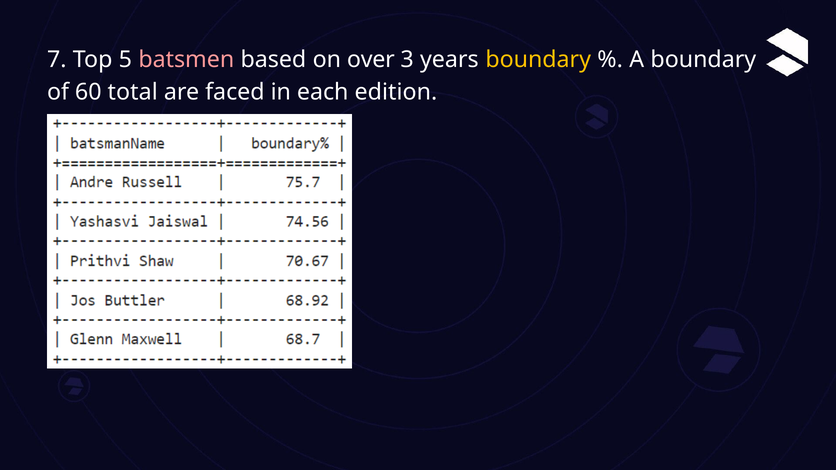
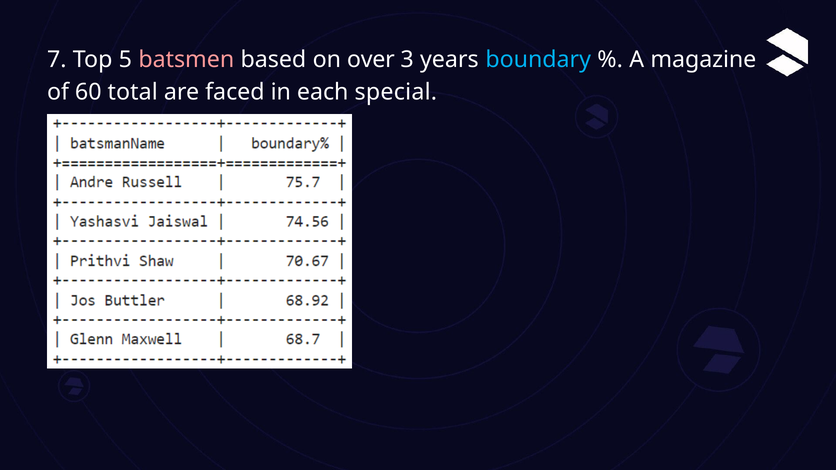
boundary at (538, 60) colour: yellow -> light blue
A boundary: boundary -> magazine
edition: edition -> special
